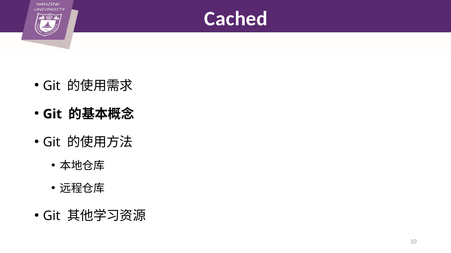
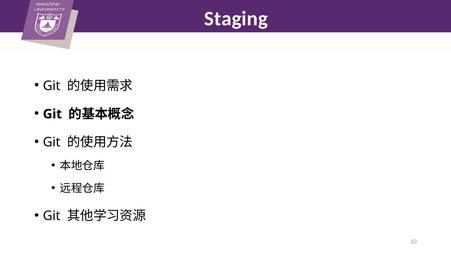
Cached: Cached -> Staging
